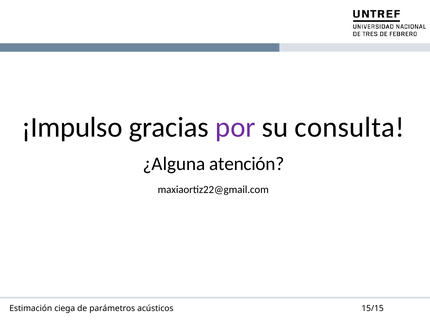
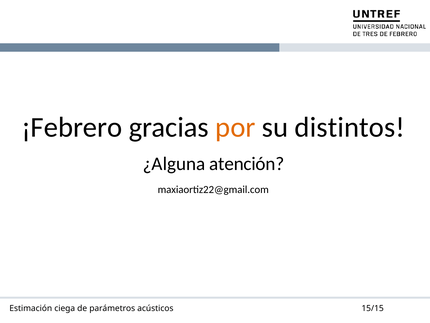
¡Impulso: ¡Impulso -> ¡Febrero
por colour: purple -> orange
consulta: consulta -> distintos
